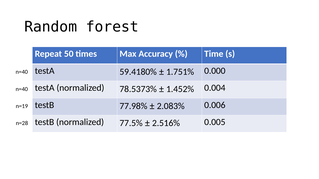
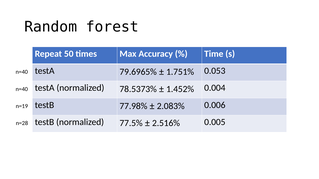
59.4180%: 59.4180% -> 79.6965%
0.000: 0.000 -> 0.053
